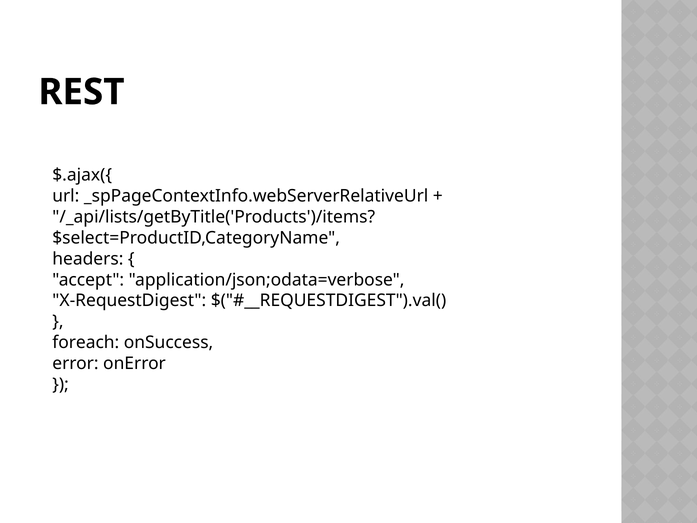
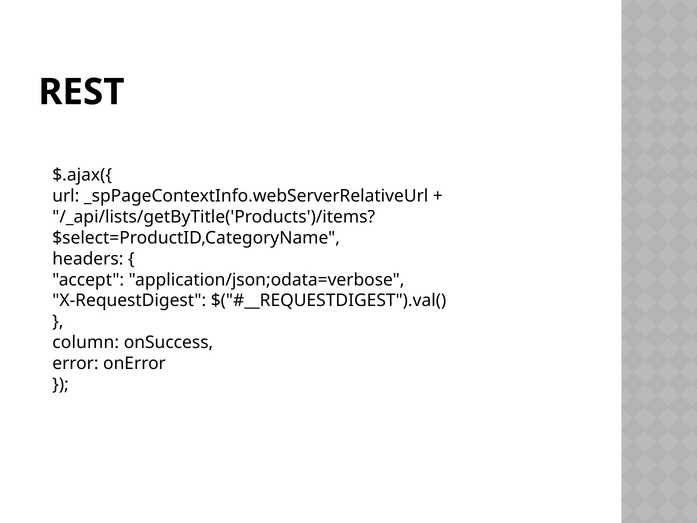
foreach: foreach -> column
